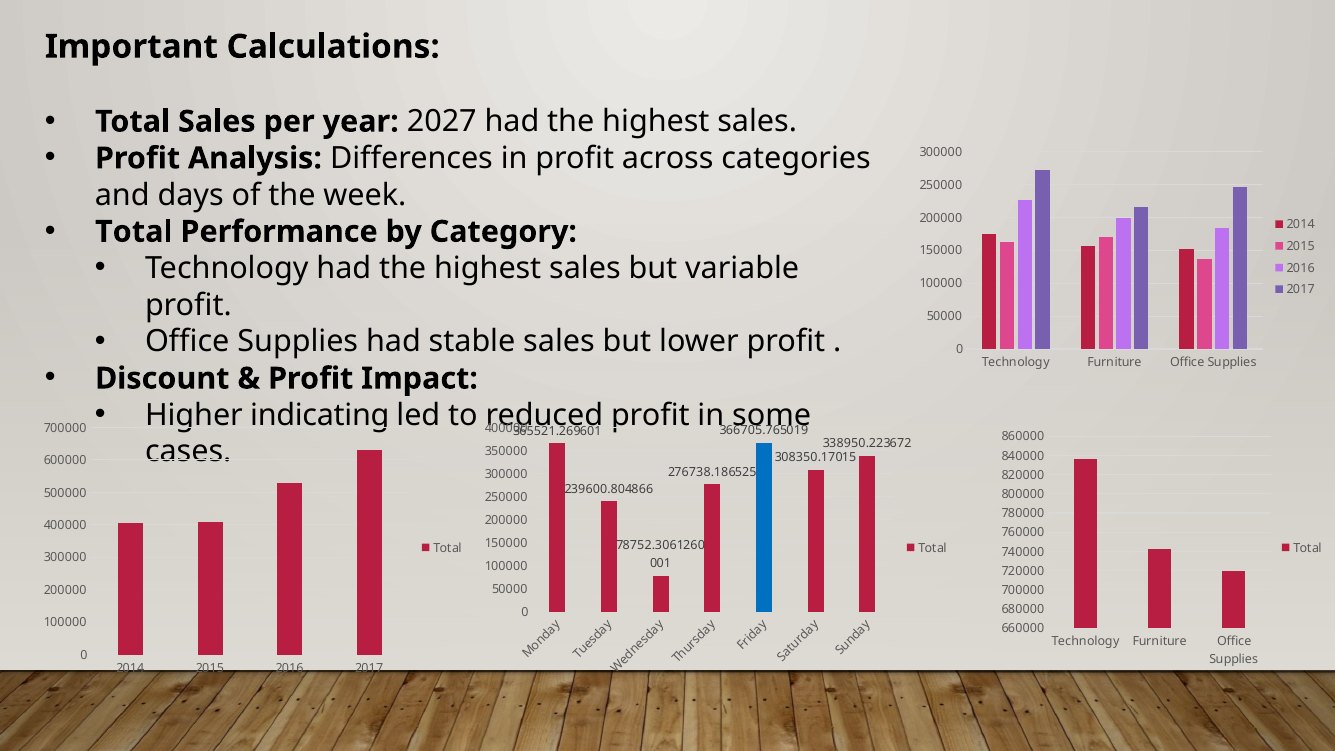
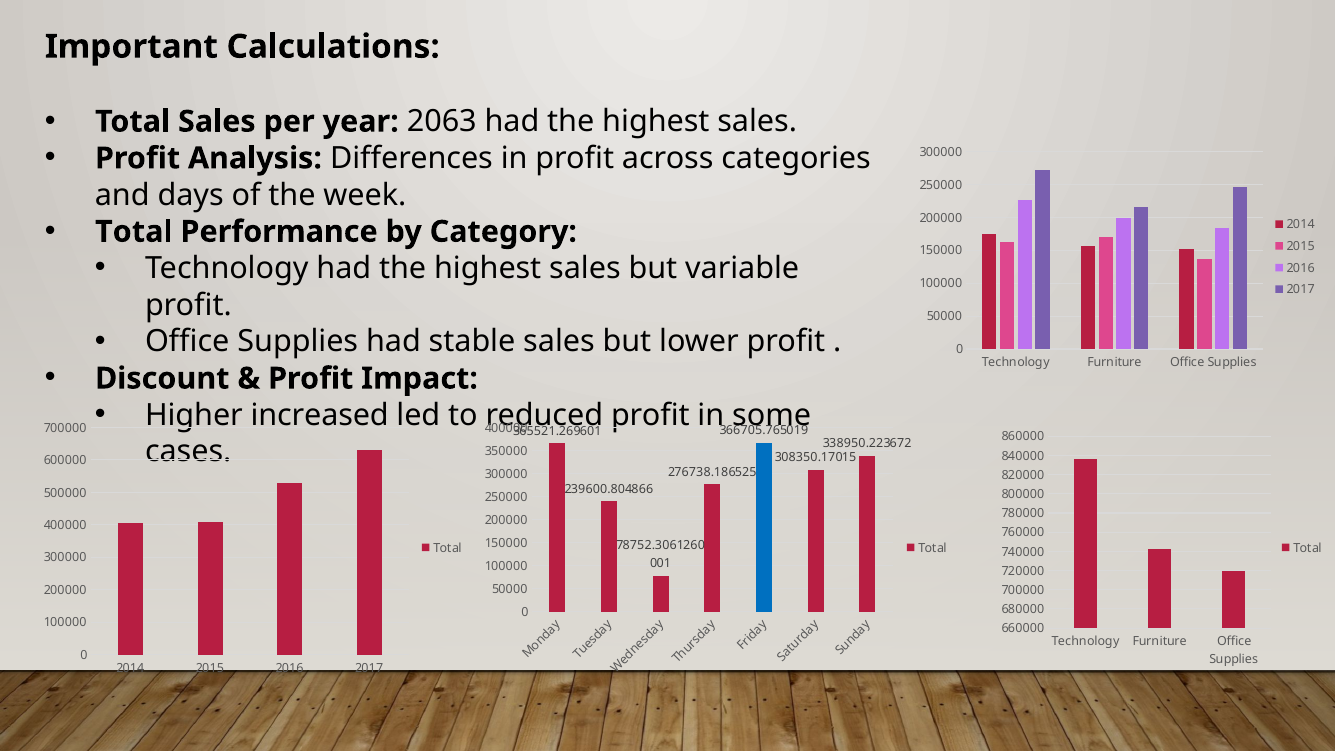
2027: 2027 -> 2063
indicating: indicating -> increased
